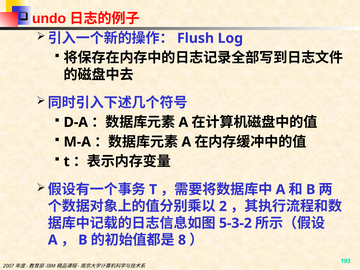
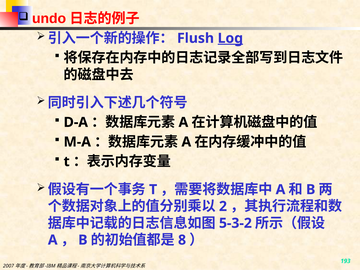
Log underline: none -> present
